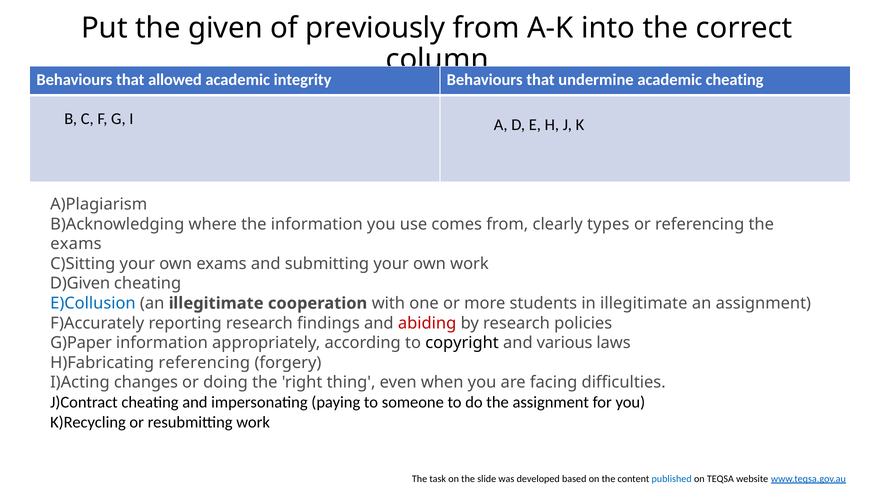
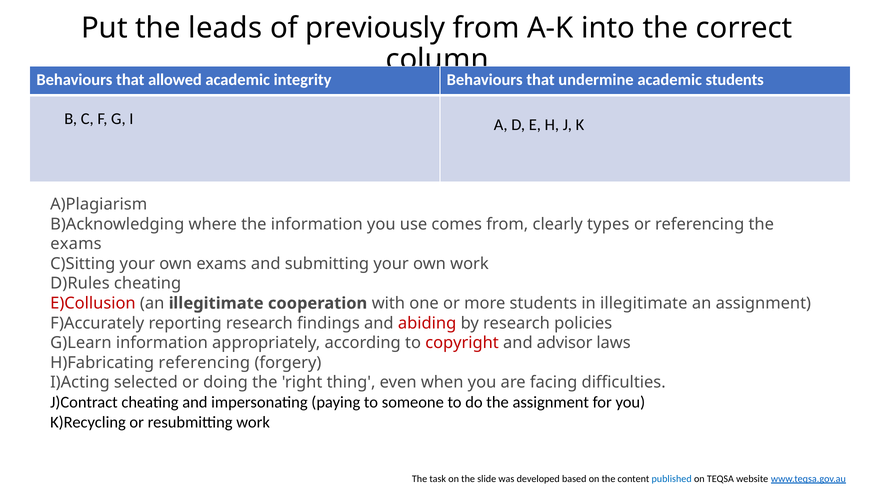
given: given -> leads
academic cheating: cheating -> students
D)Given: D)Given -> D)Rules
E)Collusion colour: blue -> red
G)Paper: G)Paper -> G)Learn
copyright colour: black -> red
various: various -> advisor
changes: changes -> selected
